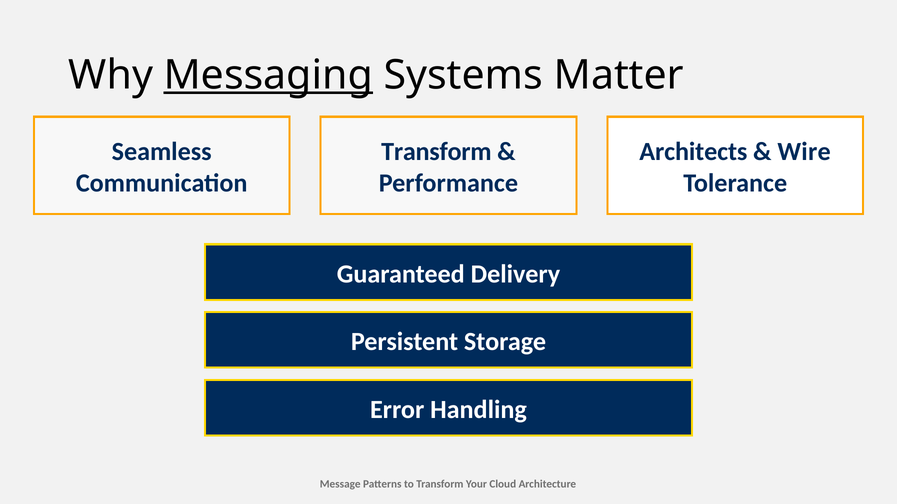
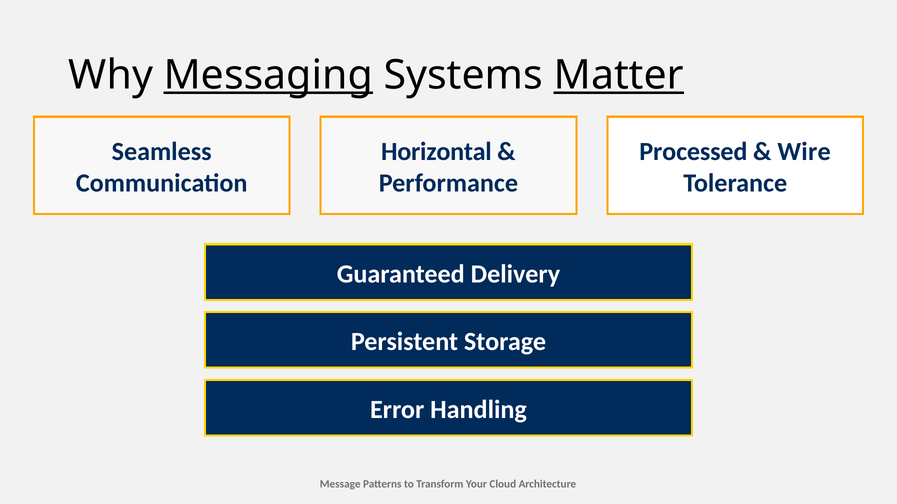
Matter underline: none -> present
Transform at (436, 152): Transform -> Horizontal
Architects: Architects -> Processed
